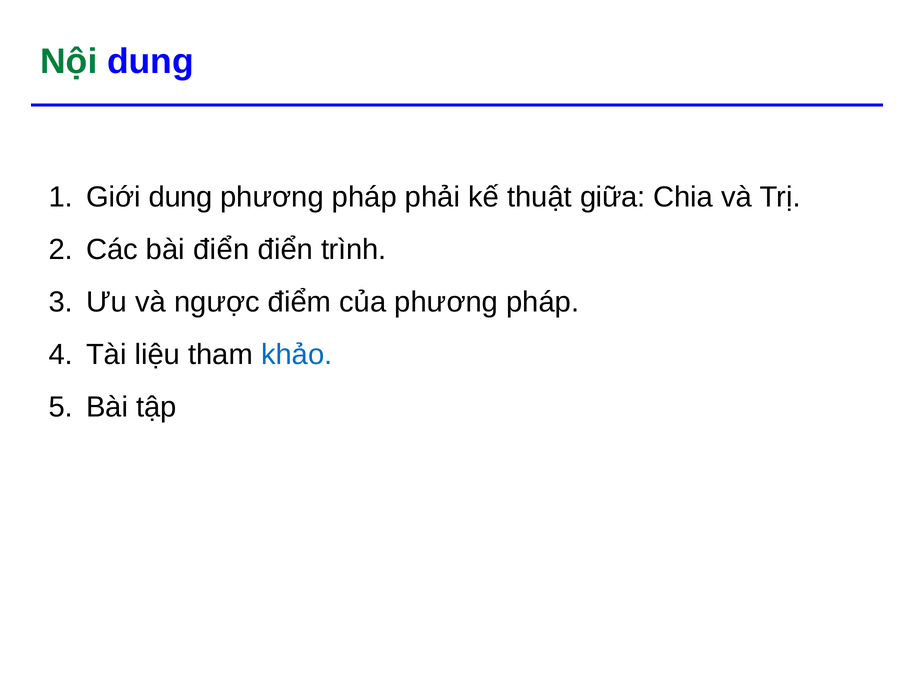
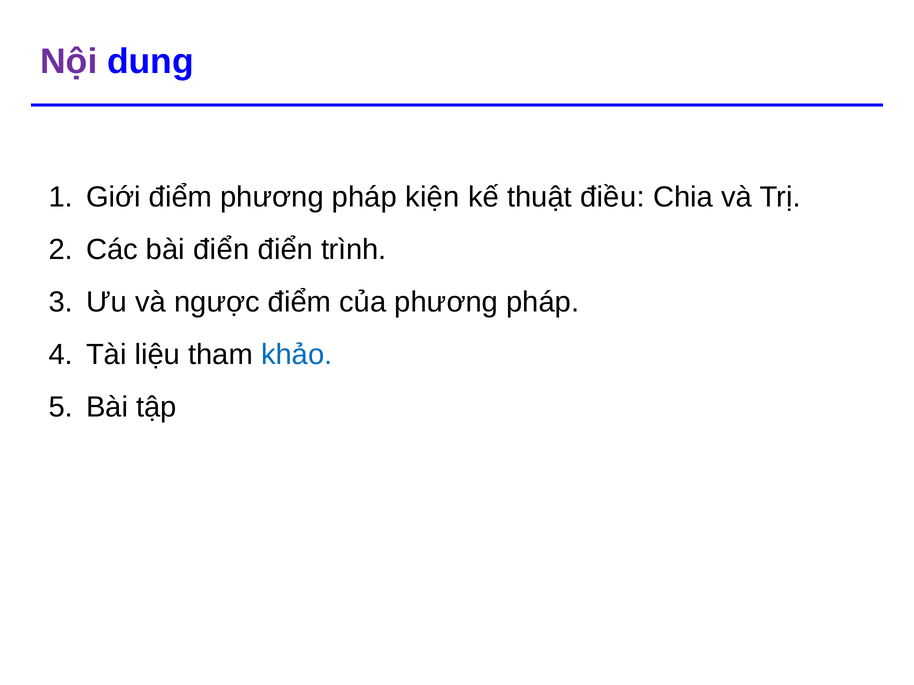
Nội colour: green -> purple
Giới dung: dung -> điểm
phải: phải -> kiện
giữa: giữa -> điều
